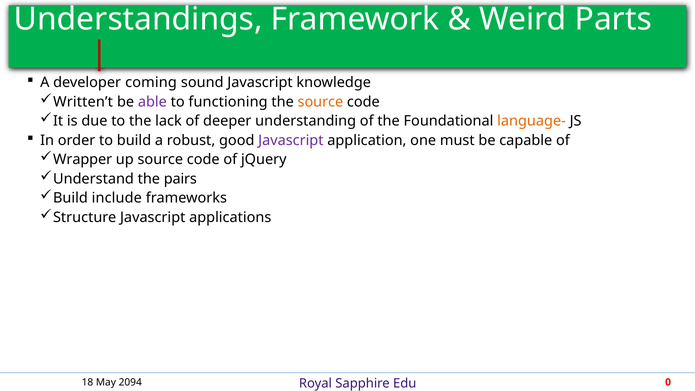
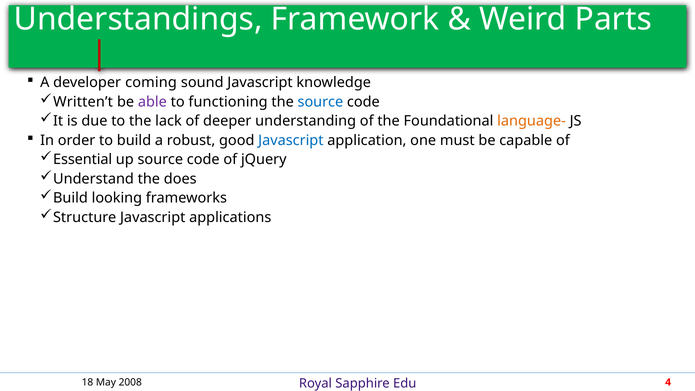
source at (320, 102) colour: orange -> blue
Javascript at (291, 140) colour: purple -> blue
Wrapper: Wrapper -> Essential
pairs: pairs -> does
include: include -> looking
2094: 2094 -> 2008
0: 0 -> 4
